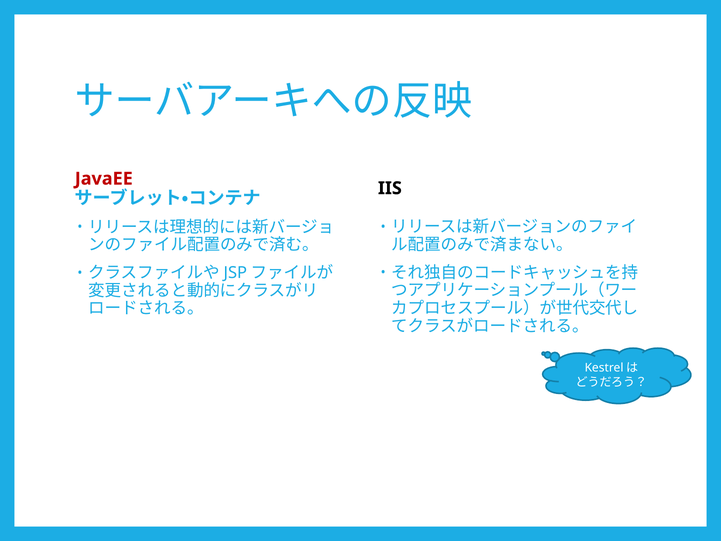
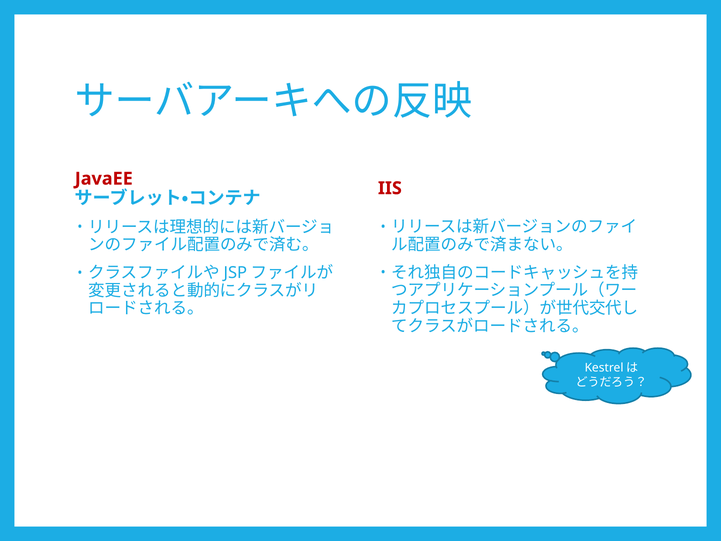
IIS colour: black -> red
